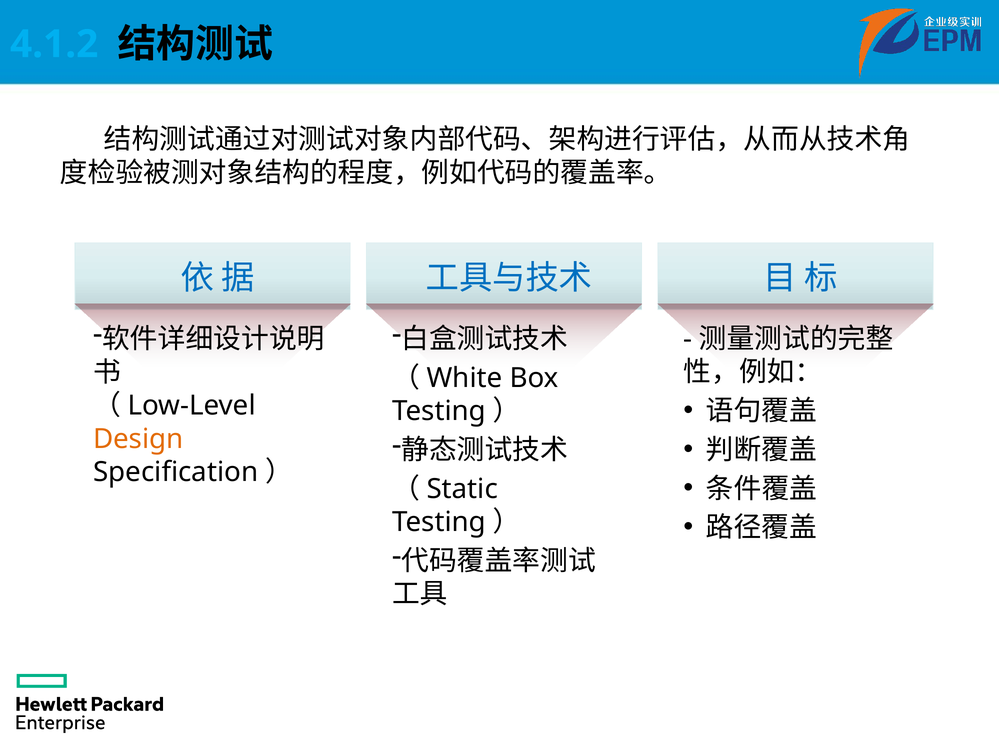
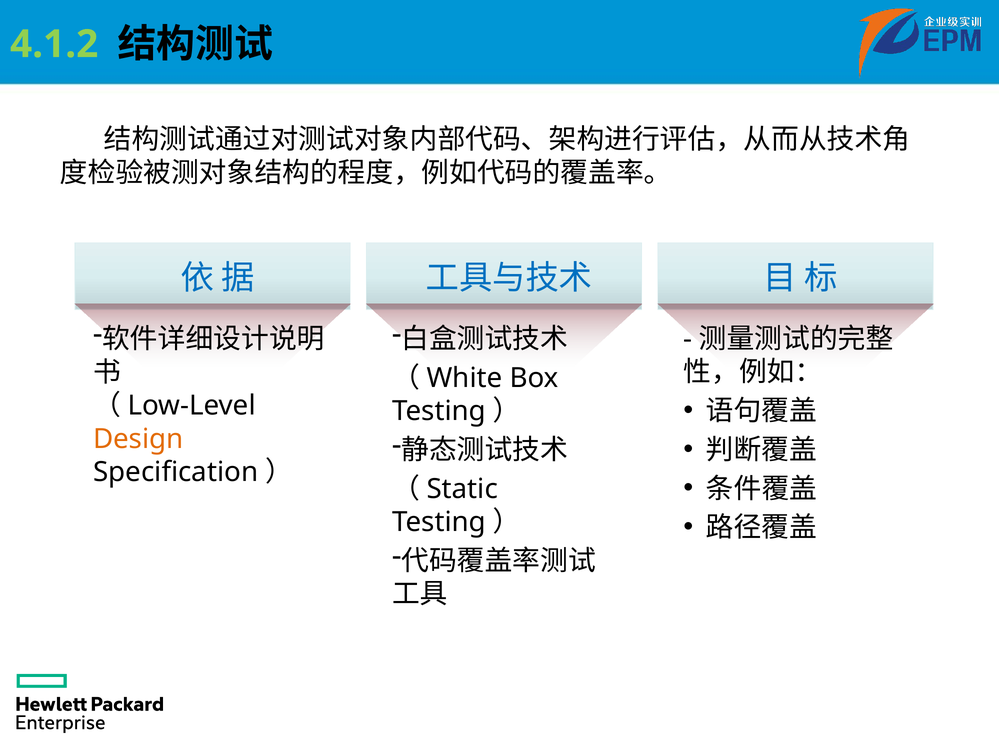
4.1.2 colour: light blue -> light green
